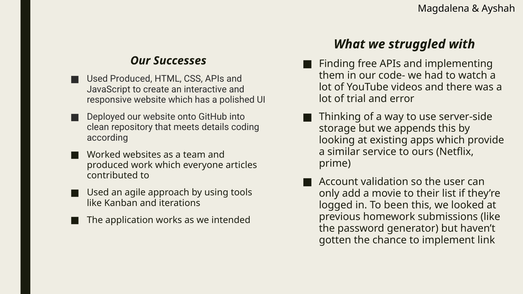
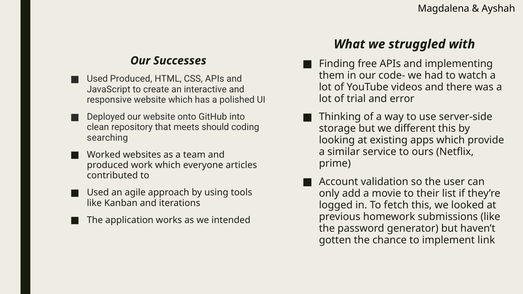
details: details -> should
appends: appends -> different
according: according -> searching
been: been -> fetch
